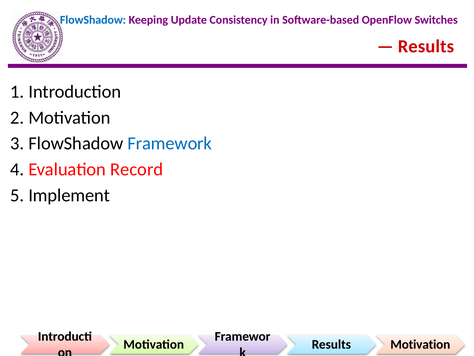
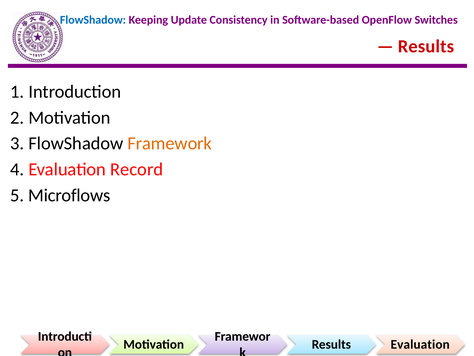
Framework colour: blue -> orange
Implement: Implement -> Microflows
Results Motivation: Motivation -> Evaluation
